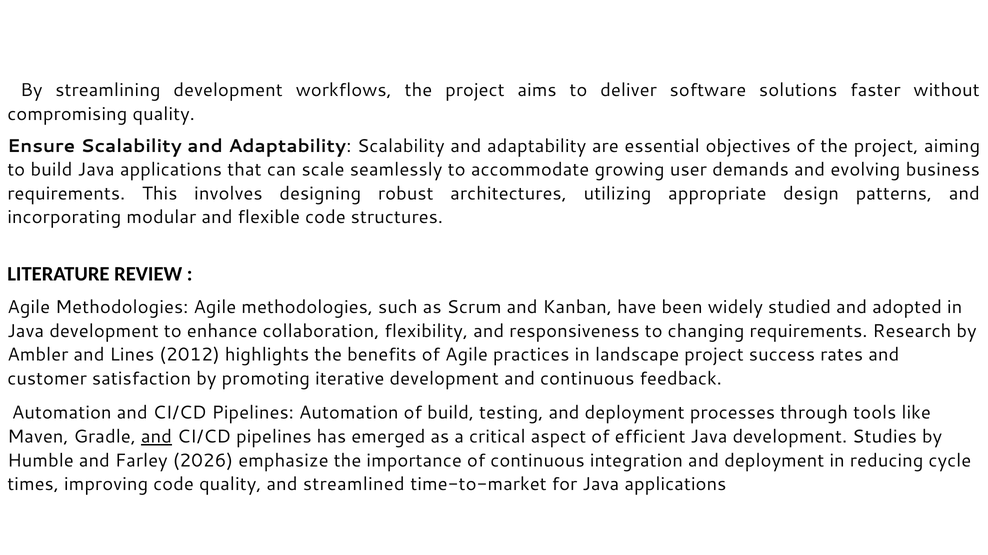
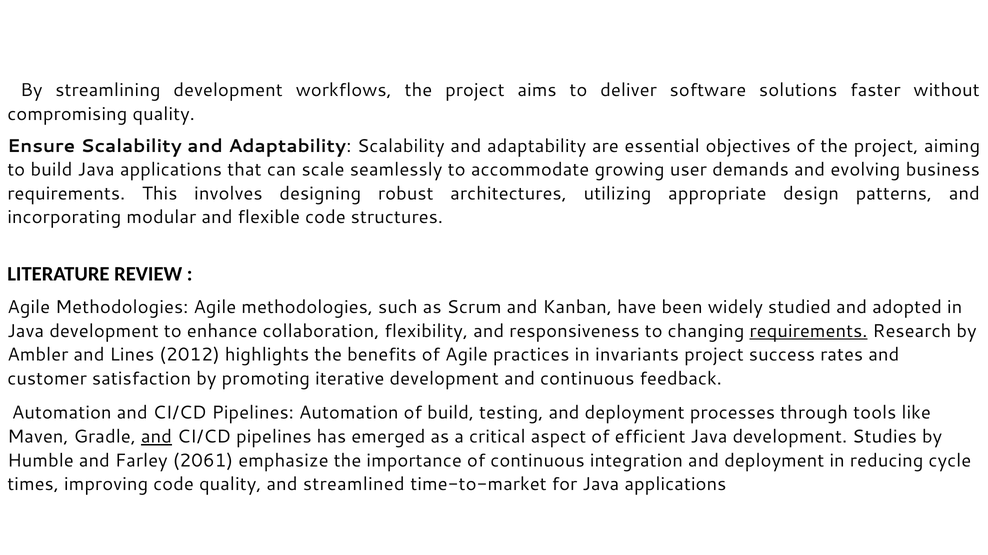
requirements at (808, 331) underline: none -> present
landscape: landscape -> invariants
2026: 2026 -> 2061
